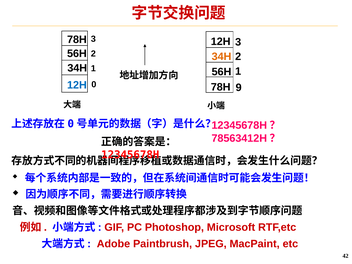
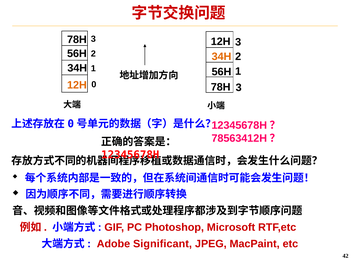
12H at (77, 85) colour: blue -> orange
78H 9: 9 -> 3
Paintbrush: Paintbrush -> Significant
